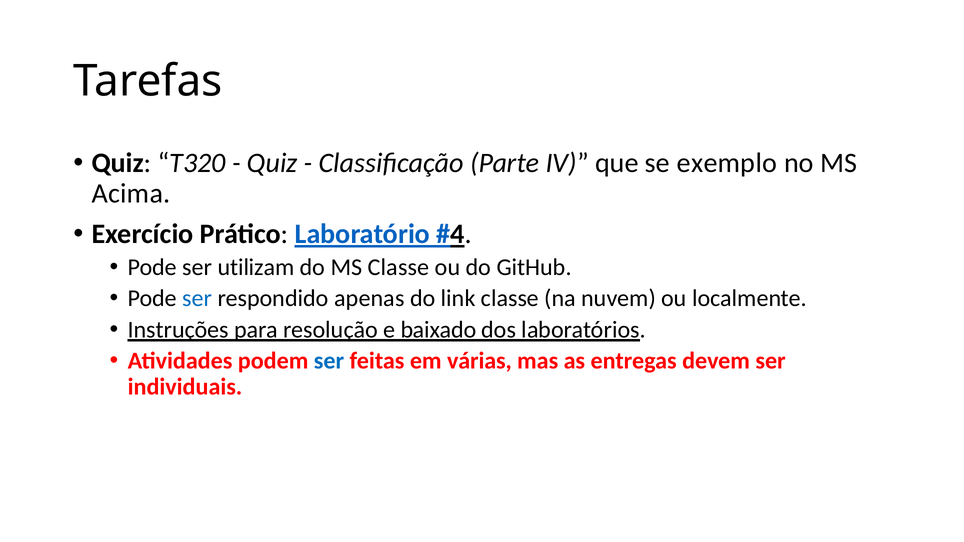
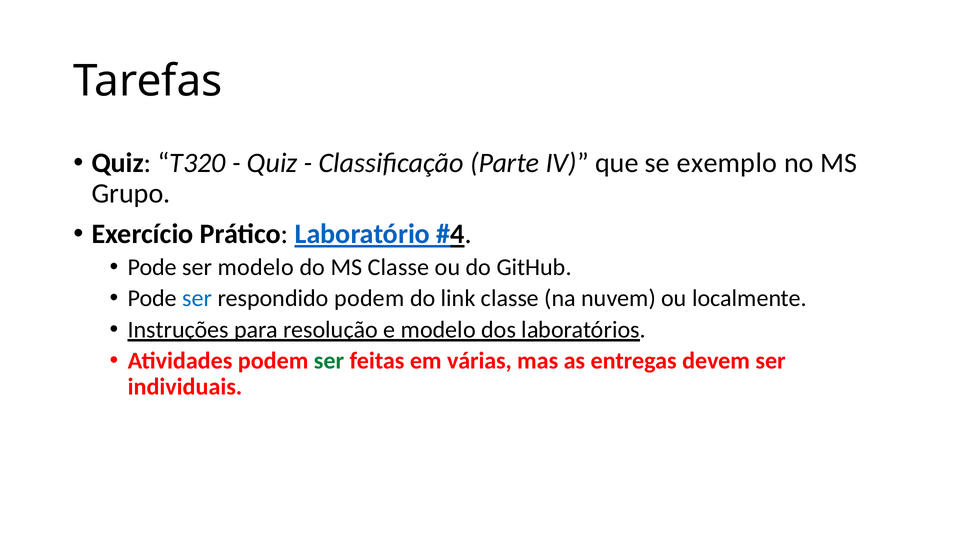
Acima: Acima -> Grupo
ser utilizam: utilizam -> modelo
respondido apenas: apenas -> podem
e baixado: baixado -> modelo
ser at (329, 361) colour: blue -> green
